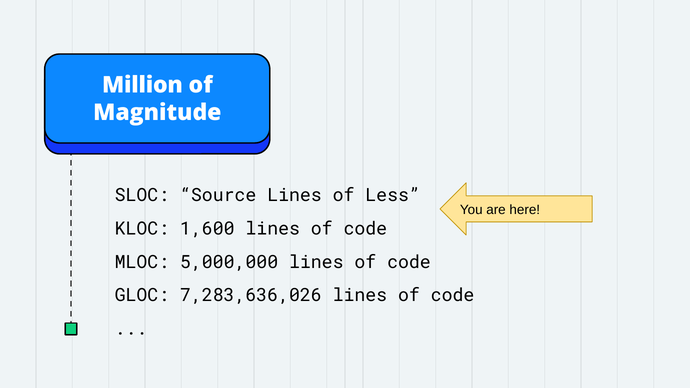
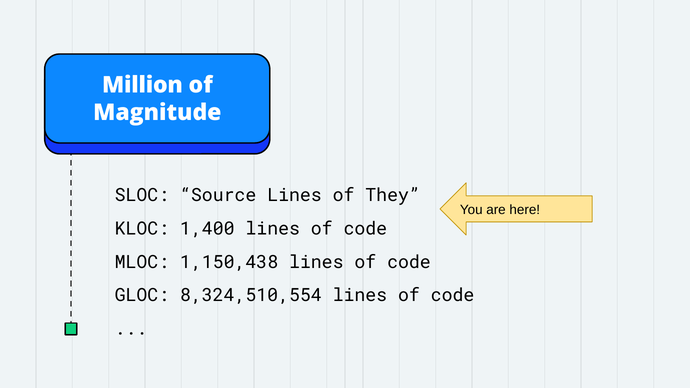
Less: Less -> They
1,600: 1,600 -> 1,400
5,000,000: 5,000,000 -> 1,150,438
7,283,636,026: 7,283,636,026 -> 8,324,510,554
